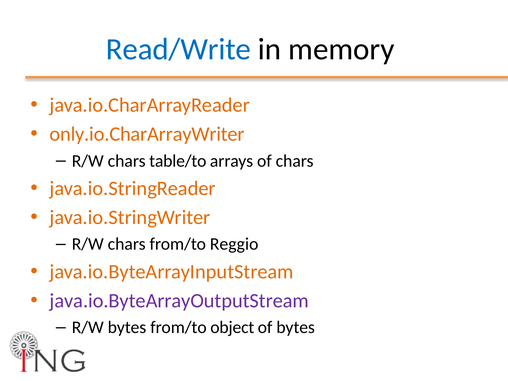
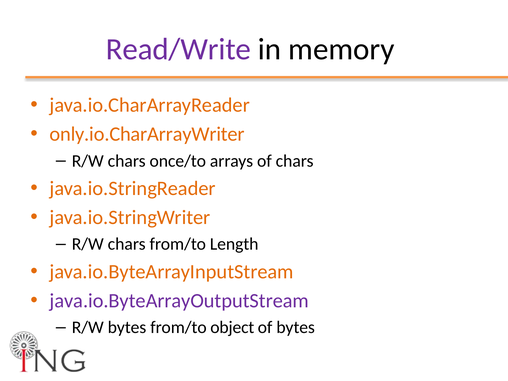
Read/Write colour: blue -> purple
table/to: table/to -> once/to
Reggio: Reggio -> Length
